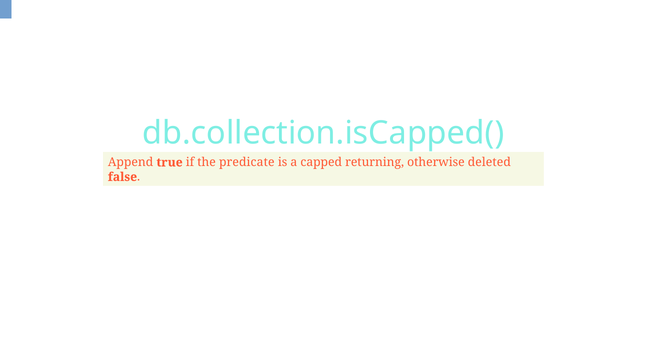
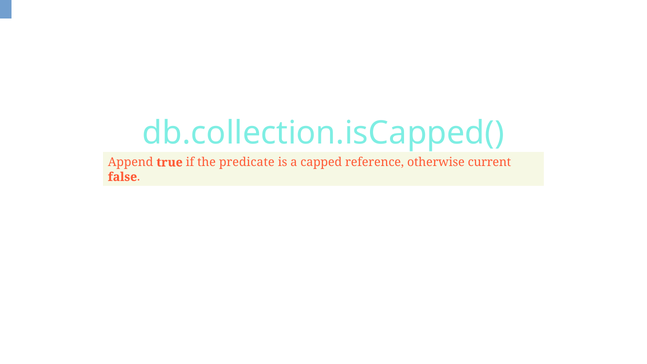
returning: returning -> reference
deleted: deleted -> current
